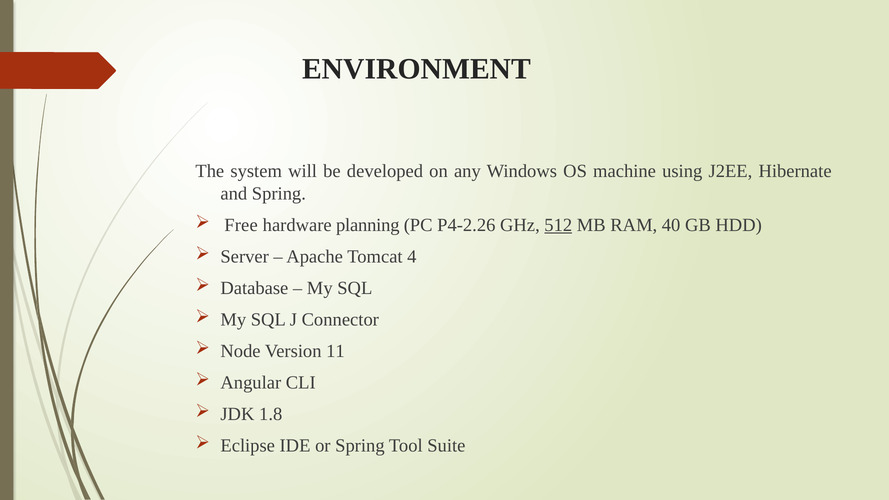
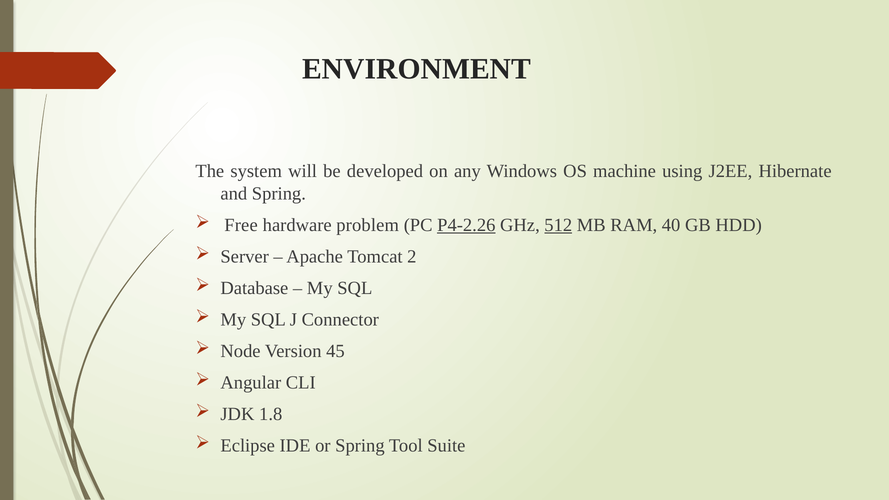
planning: planning -> problem
P4-2.26 underline: none -> present
4: 4 -> 2
11: 11 -> 45
